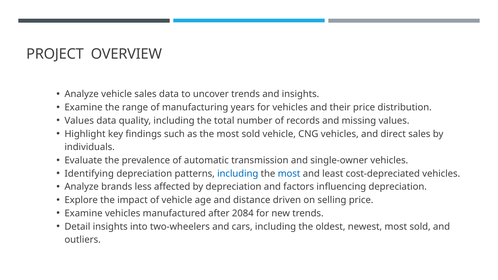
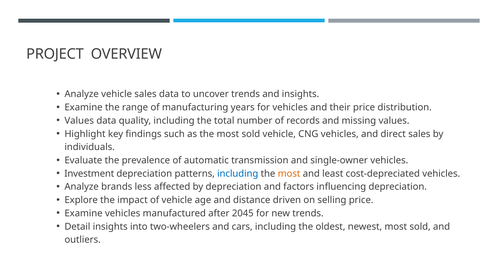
Identifying: Identifying -> Investment
most at (289, 174) colour: blue -> orange
2084: 2084 -> 2045
